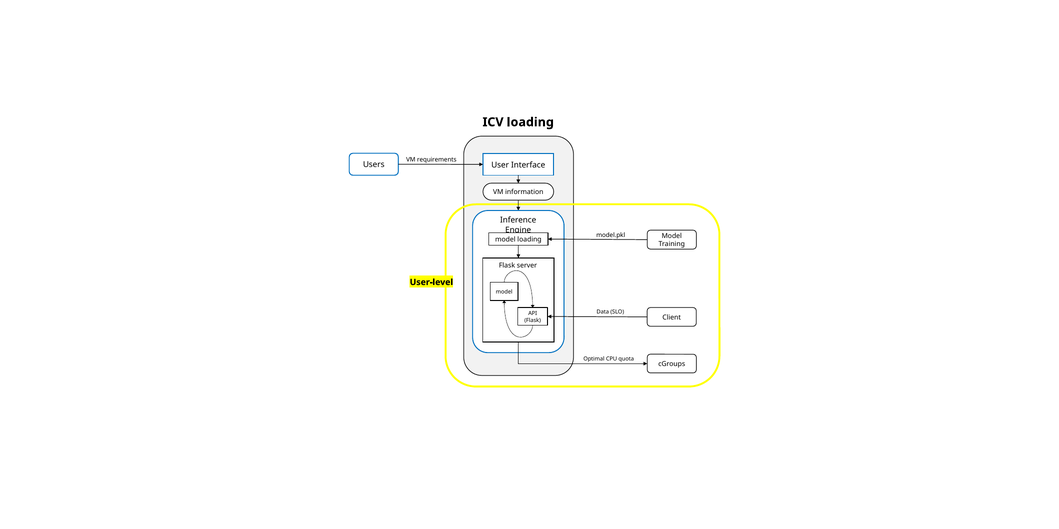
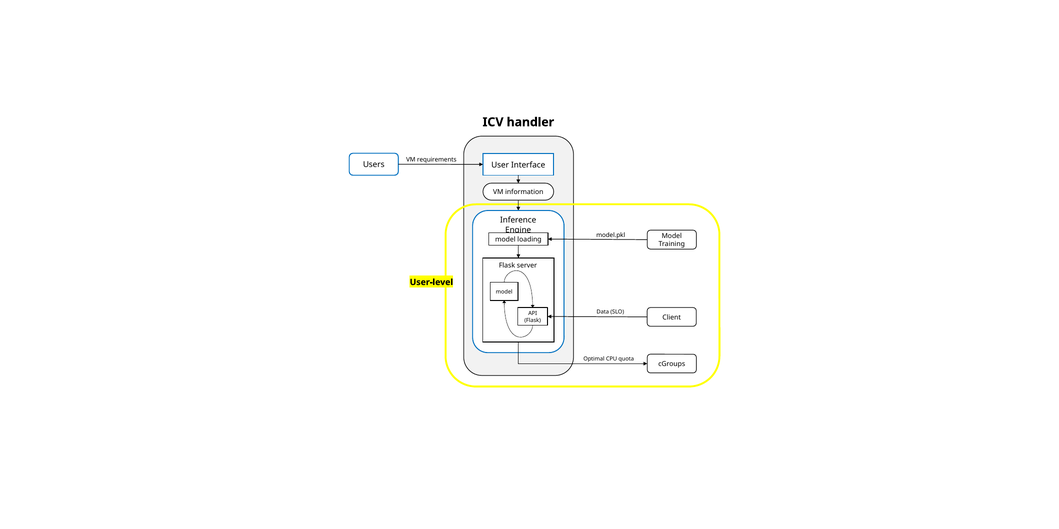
ICV loading: loading -> handler
